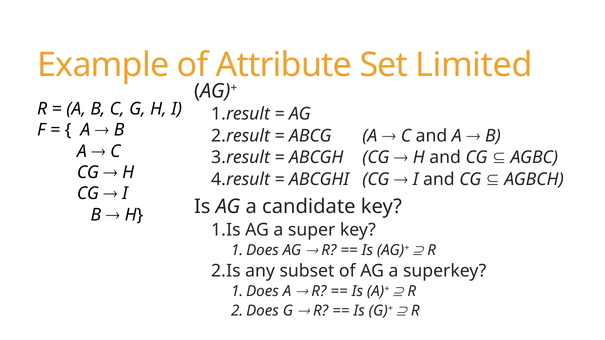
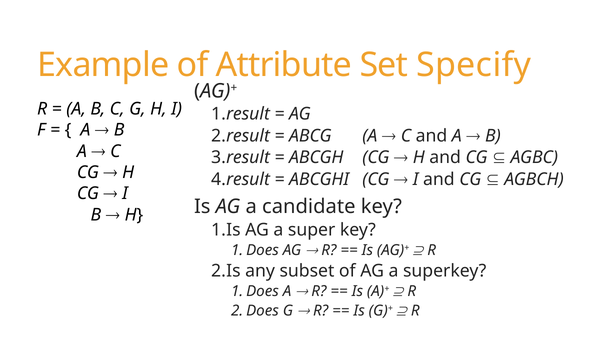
Limited: Limited -> Specify
